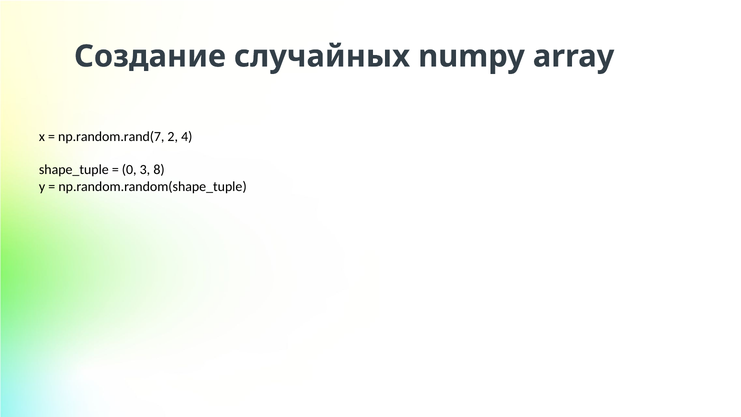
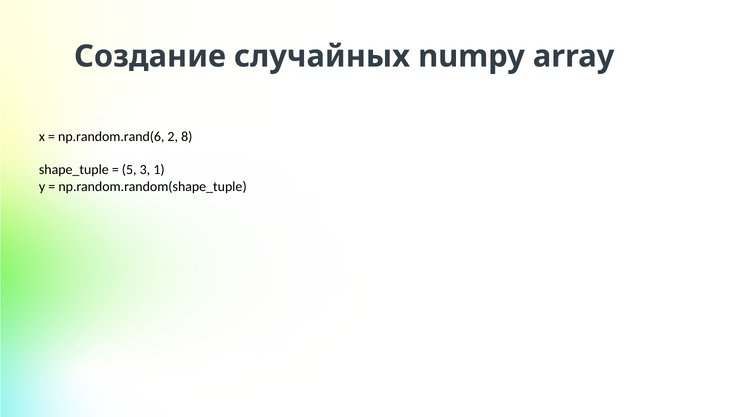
np.random.rand(7: np.random.rand(7 -> np.random.rand(6
4: 4 -> 8
0: 0 -> 5
8: 8 -> 1
